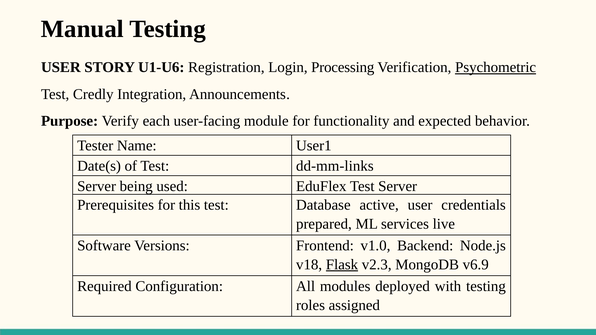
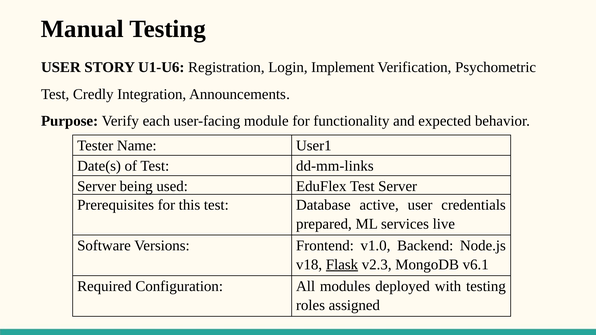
Processing: Processing -> Implement
Psychometric underline: present -> none
v6.9: v6.9 -> v6.1
